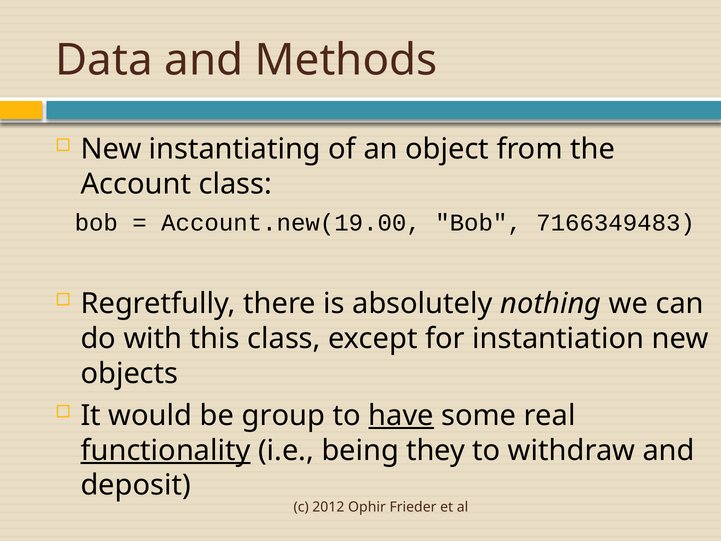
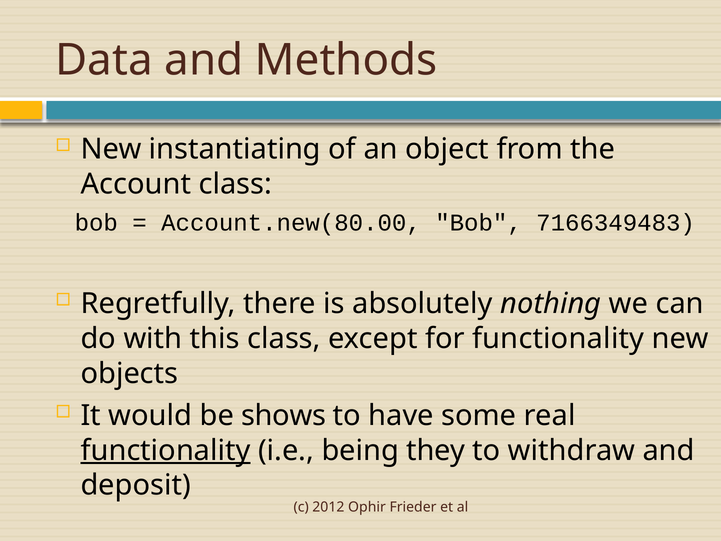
Account.new(19.00: Account.new(19.00 -> Account.new(80.00
for instantiation: instantiation -> functionality
group: group -> shows
have underline: present -> none
